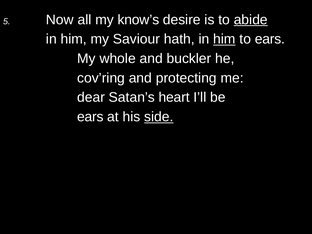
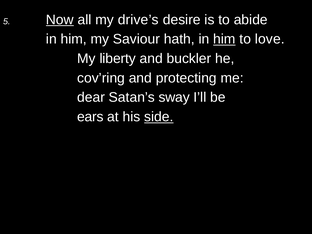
Now underline: none -> present
know’s: know’s -> drive’s
abide underline: present -> none
to ears: ears -> love
whole: whole -> liberty
heart: heart -> sway
